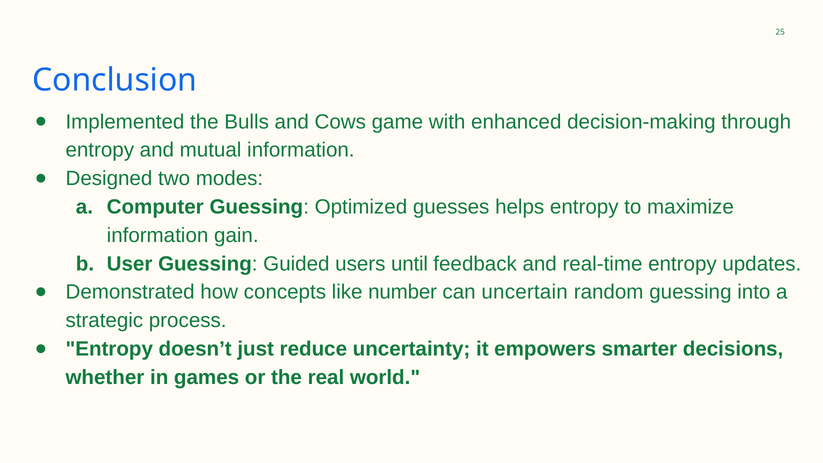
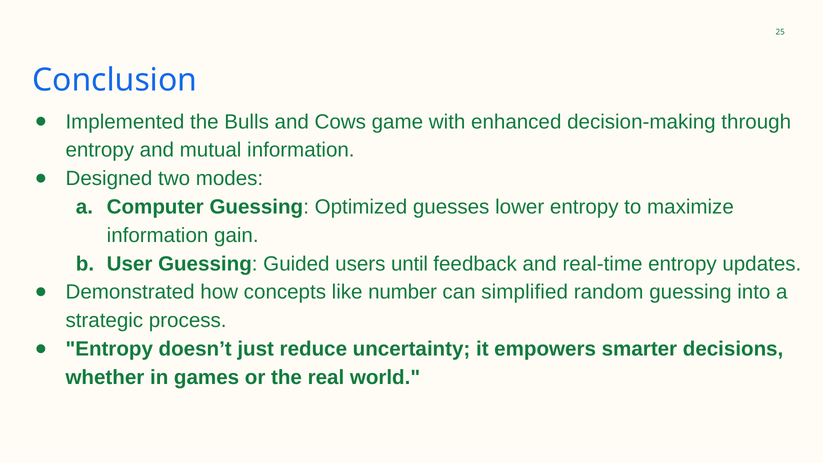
helps: helps -> lower
uncertain: uncertain -> simplified
